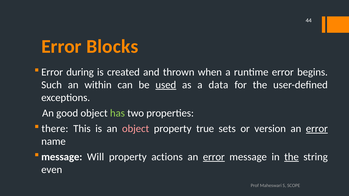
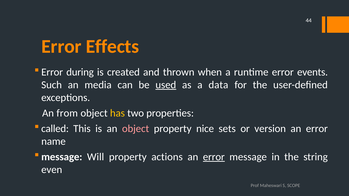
Blocks: Blocks -> Effects
begins: begins -> events
within: within -> media
good: good -> from
has colour: light green -> yellow
there: there -> called
true: true -> nice
error at (317, 129) underline: present -> none
the at (292, 157) underline: present -> none
